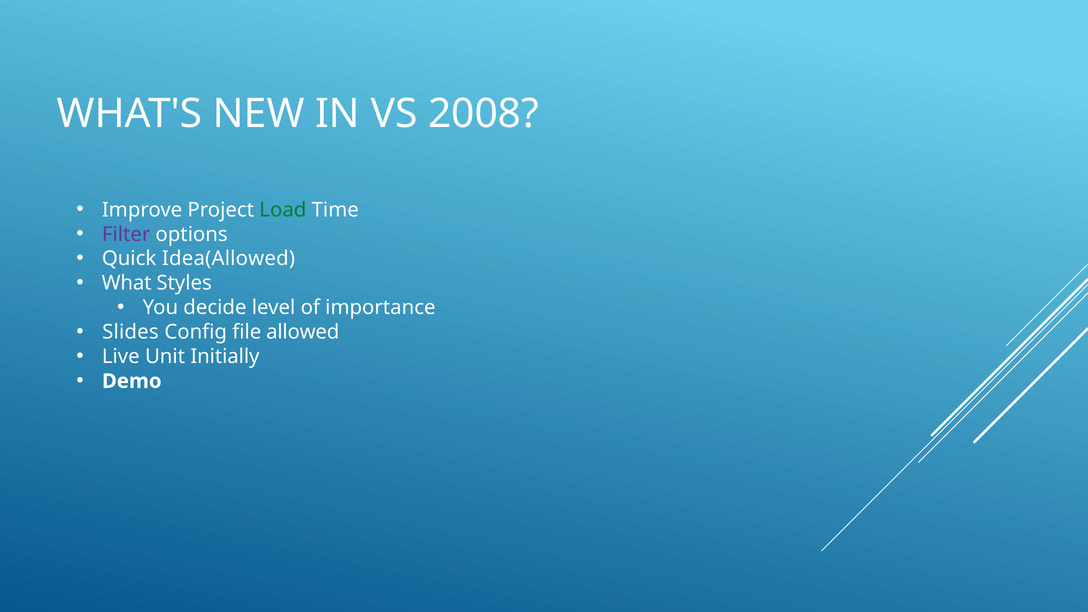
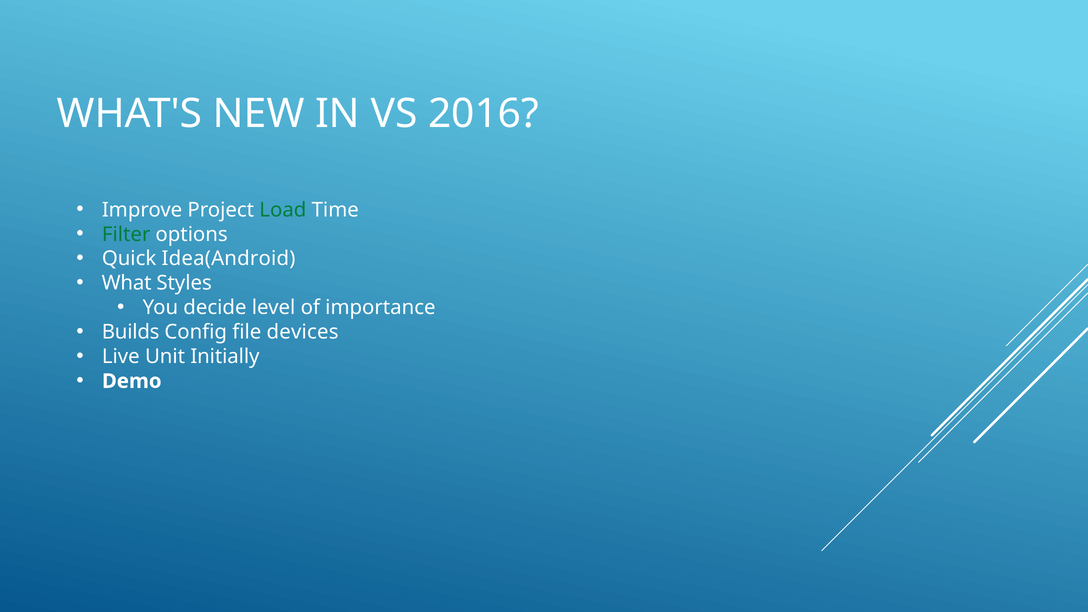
2008: 2008 -> 2016
Filter colour: purple -> green
Idea(Allowed: Idea(Allowed -> Idea(Android
Slides: Slides -> Builds
allowed: allowed -> devices
